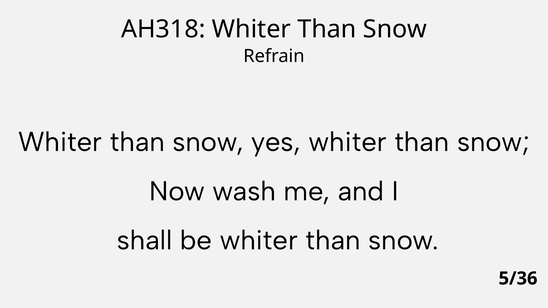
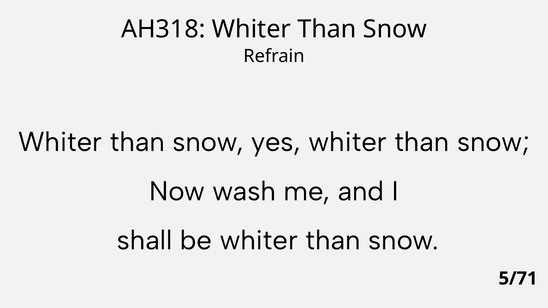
5/36: 5/36 -> 5/71
